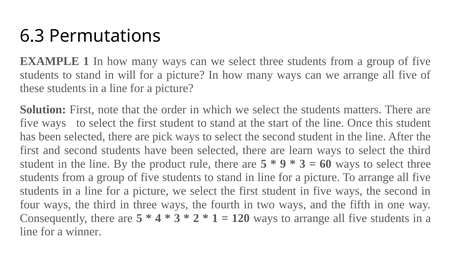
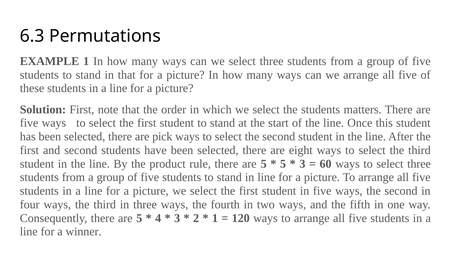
in will: will -> that
learn: learn -> eight
9 at (283, 164): 9 -> 5
